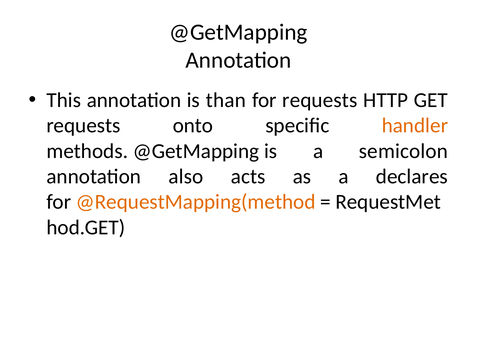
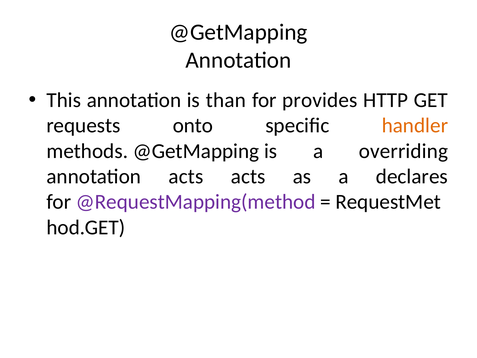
for requests: requests -> provides
semicolon: semicolon -> overriding
annotation also: also -> acts
@RequestMapping(method colour: orange -> purple
